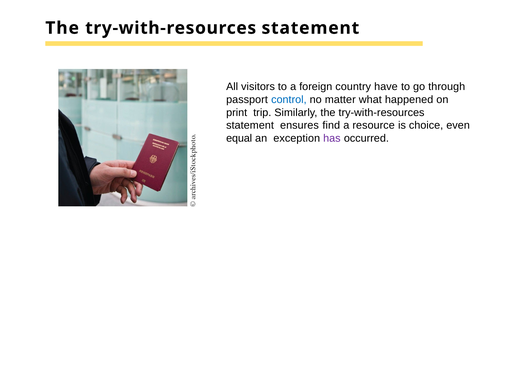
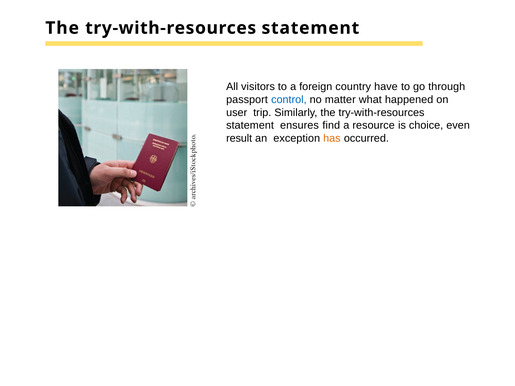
print: print -> user
equal: equal -> result
has colour: purple -> orange
